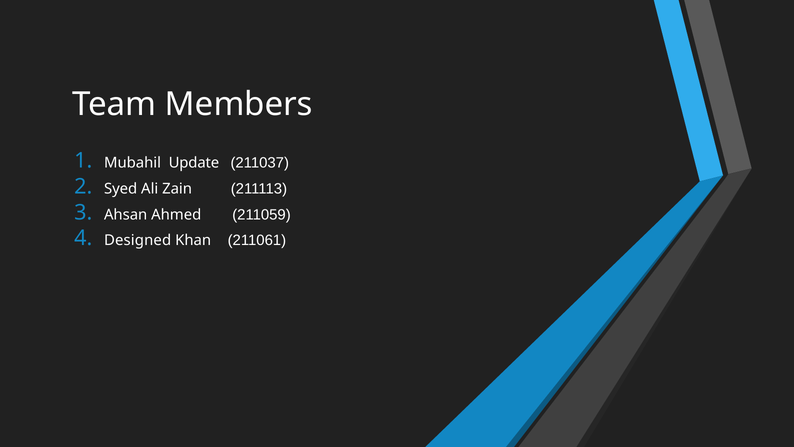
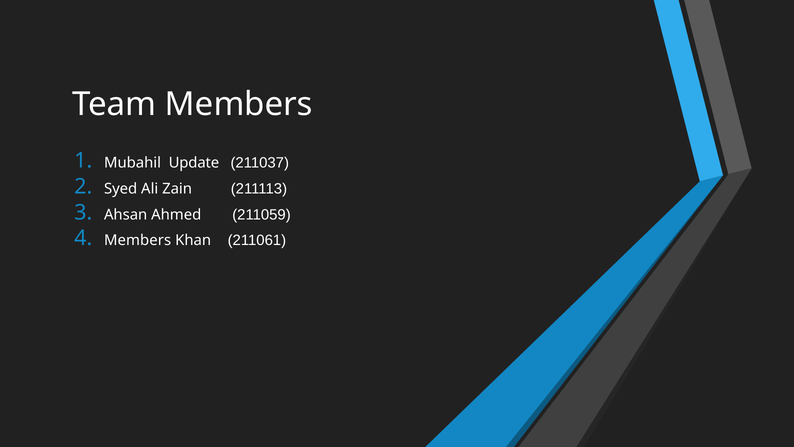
Designed at (138, 240): Designed -> Members
